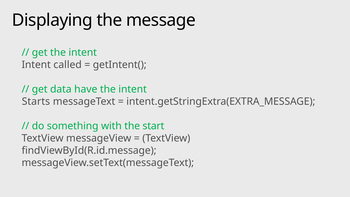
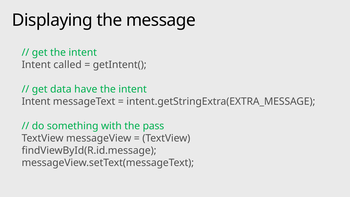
Starts at (36, 101): Starts -> Intent
start: start -> pass
